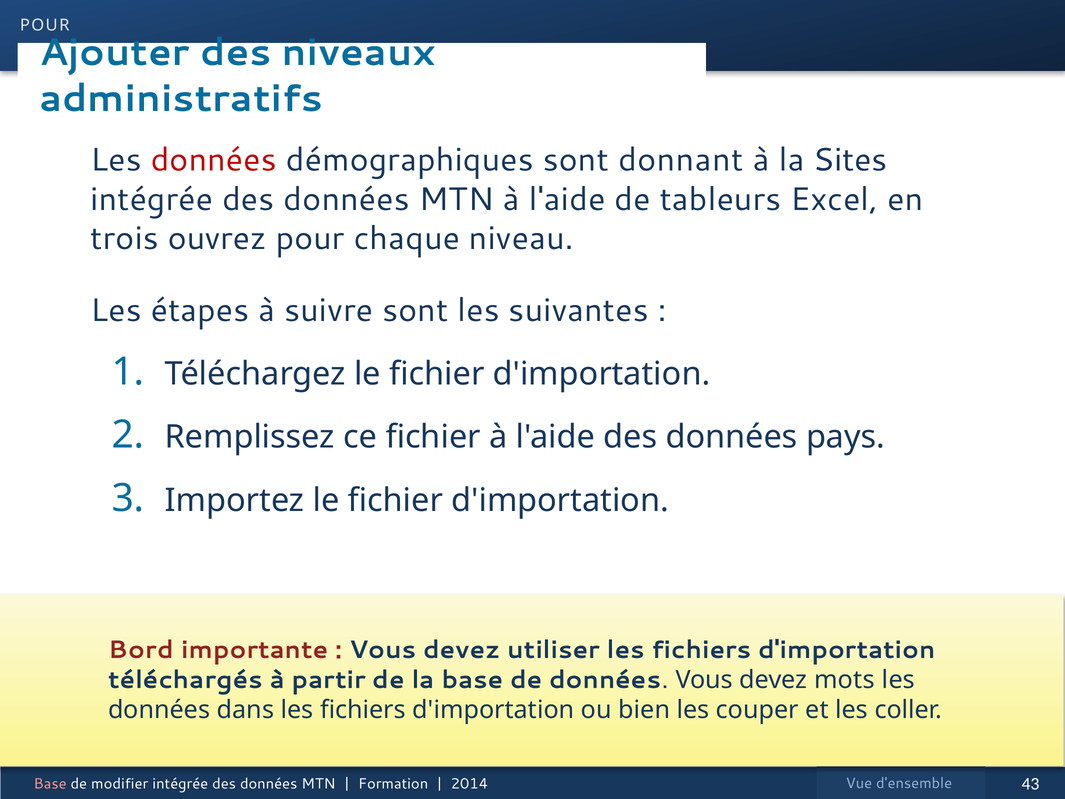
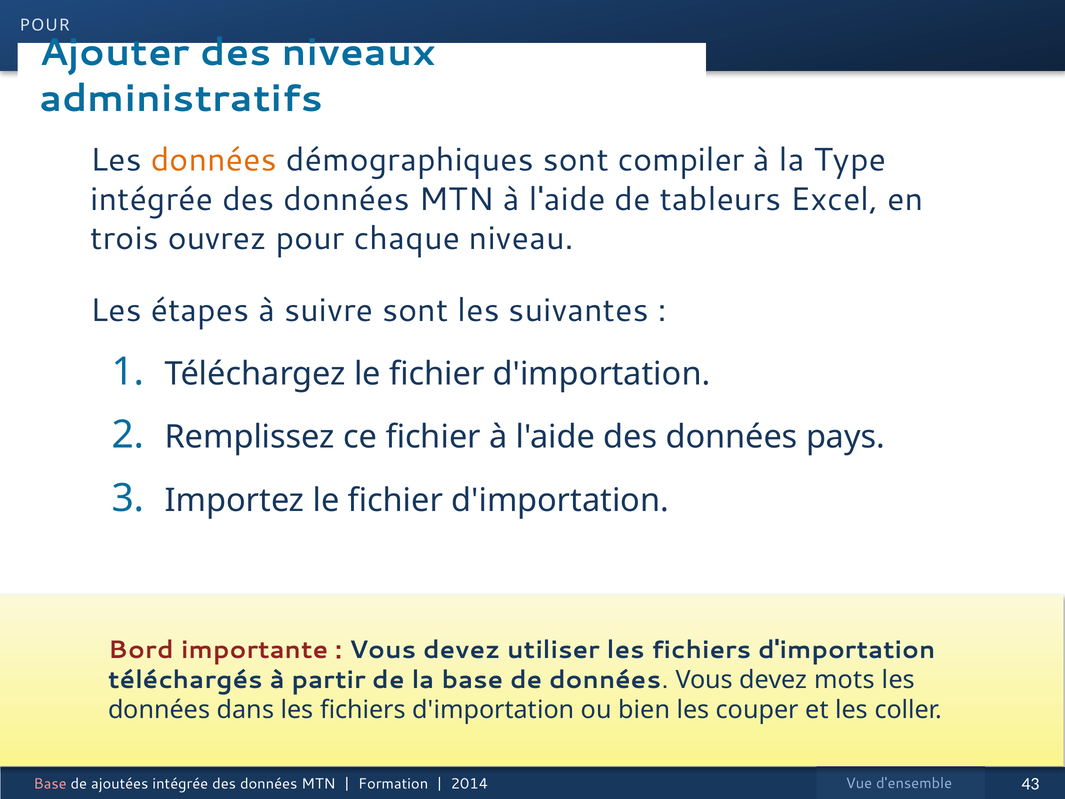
données at (214, 160) colour: red -> orange
donnant: donnant -> compiler
Sites: Sites -> Type
modifier: modifier -> ajoutées
